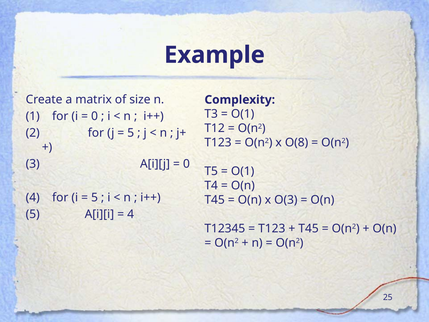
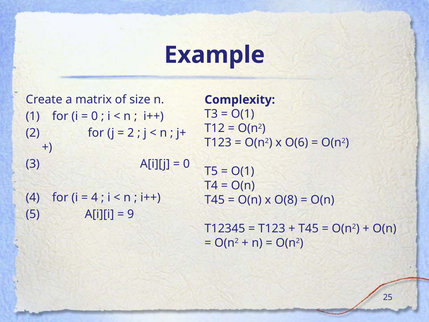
5 at (131, 133): 5 -> 2
O(8: O(8 -> O(6
5 at (95, 197): 5 -> 4
O(3: O(3 -> O(8
4 at (131, 214): 4 -> 9
